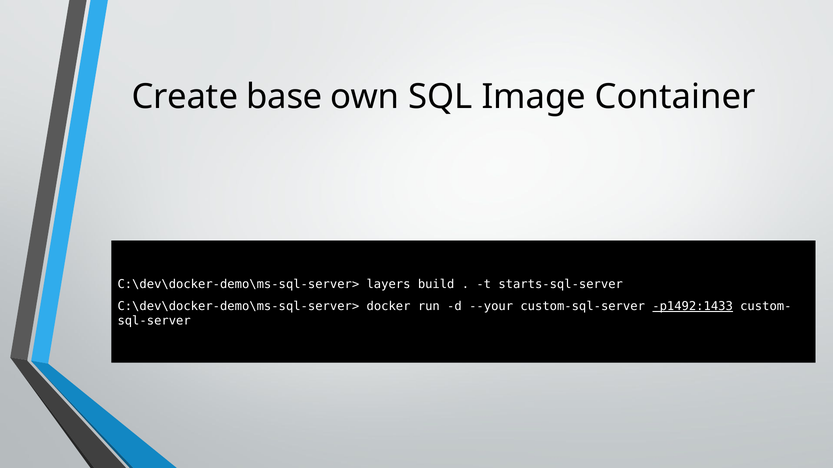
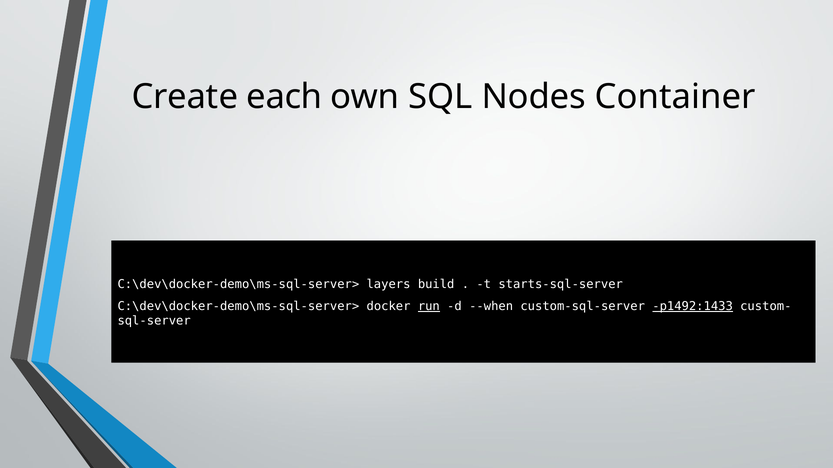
base: base -> each
Image: Image -> Nodes
run underline: none -> present
--your: --your -> --when
